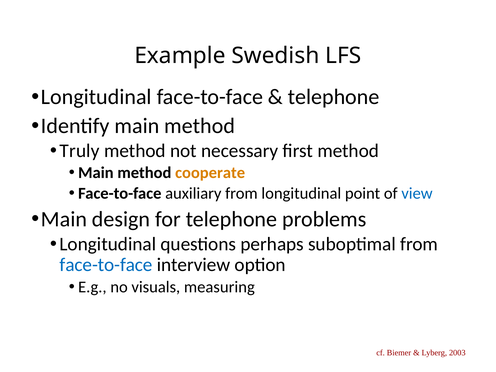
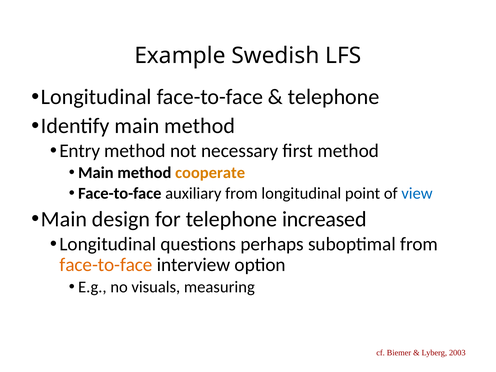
Truly: Truly -> Entry
problems: problems -> increased
face-to-face at (106, 265) colour: blue -> orange
